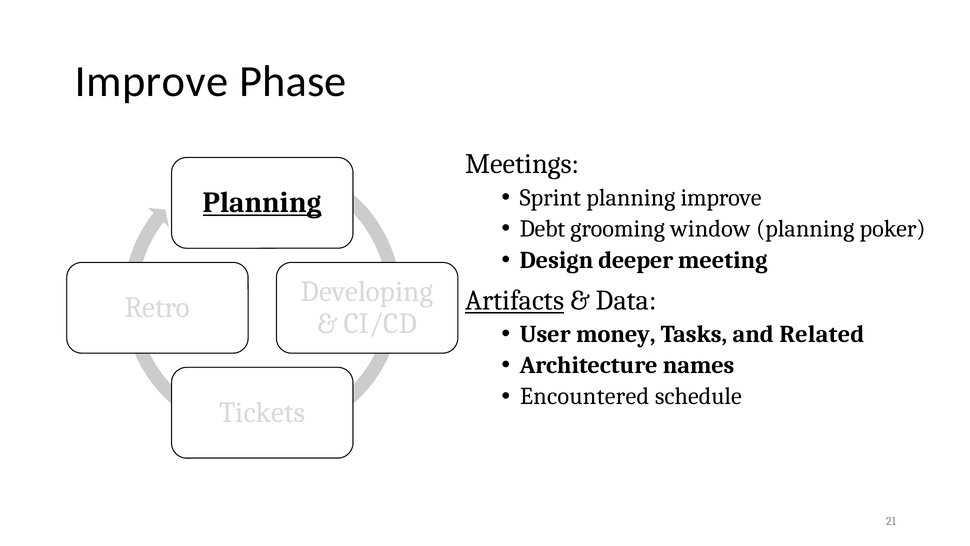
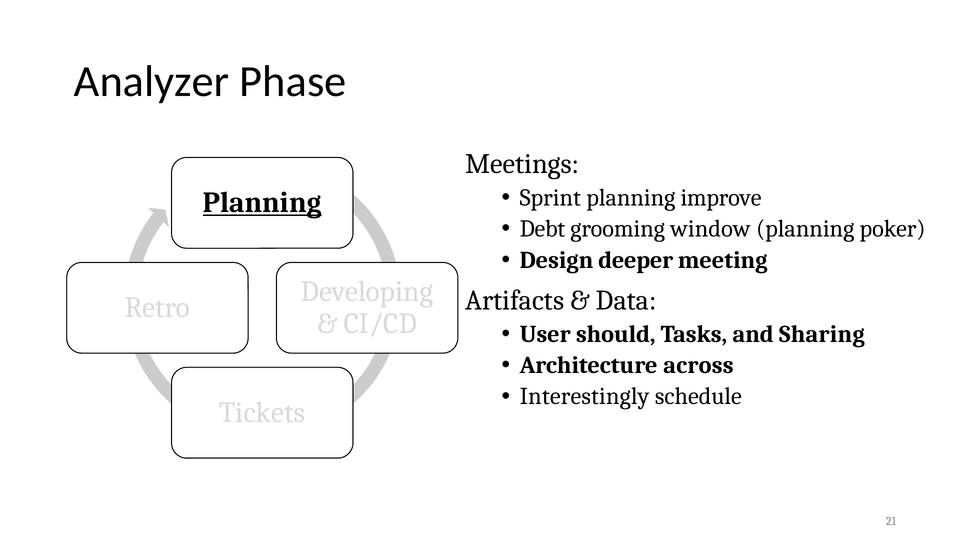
Improve at (151, 81): Improve -> Analyzer
Artifacts underline: present -> none
money: money -> should
Related: Related -> Sharing
names: names -> across
Encountered: Encountered -> Interestingly
